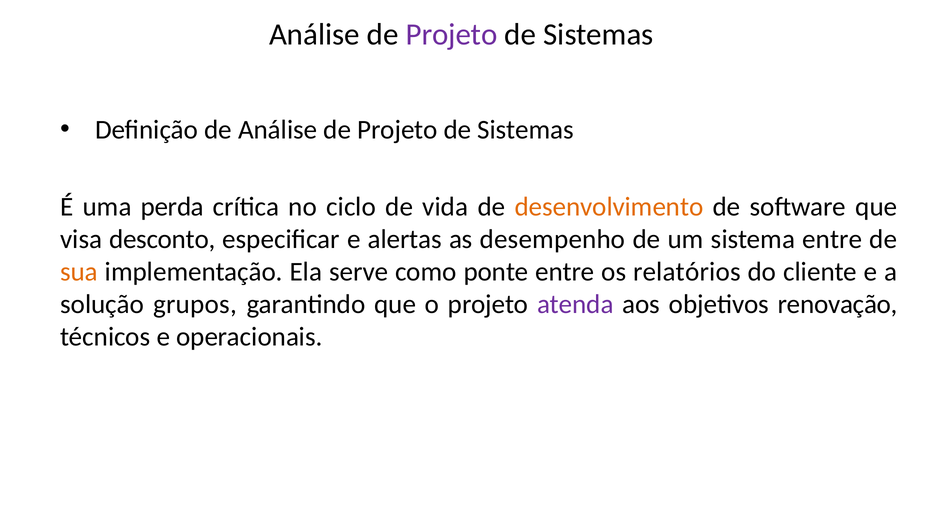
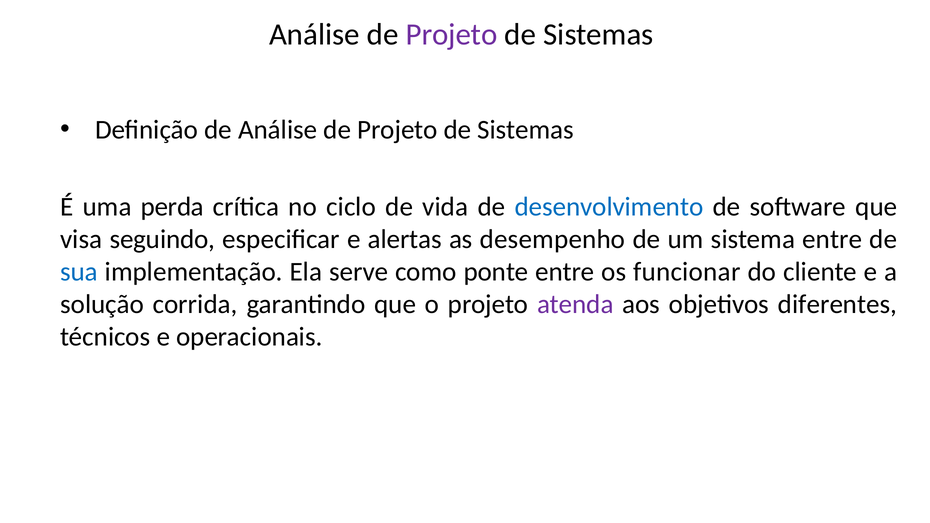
desenvolvimento colour: orange -> blue
desconto: desconto -> seguindo
sua colour: orange -> blue
relatórios: relatórios -> funcionar
grupos: grupos -> corrida
renovação: renovação -> diferentes
